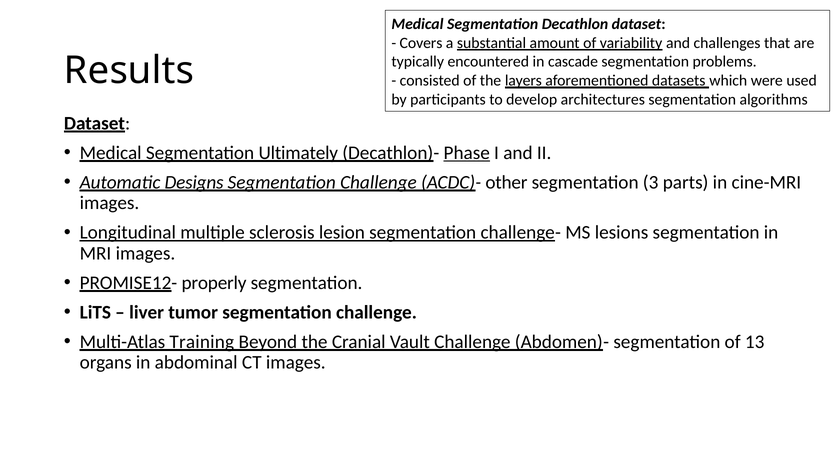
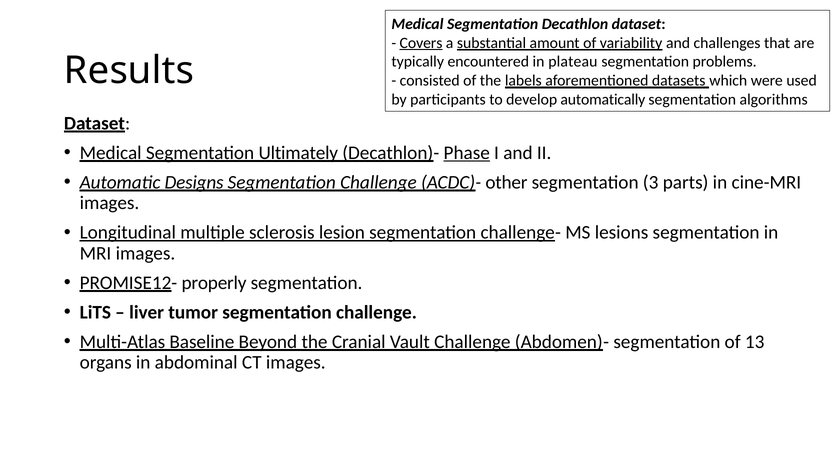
Covers underline: none -> present
cascade: cascade -> plateau
layers: layers -> labels
architectures: architectures -> automatically
Training: Training -> Baseline
